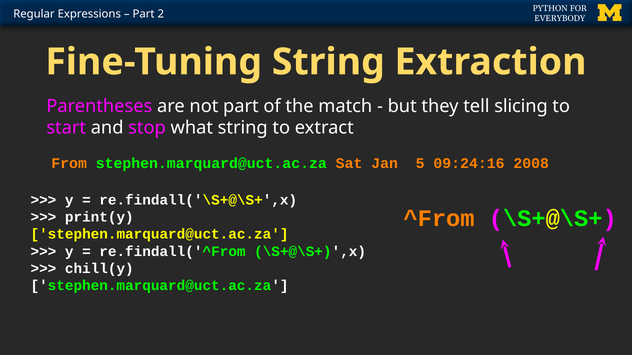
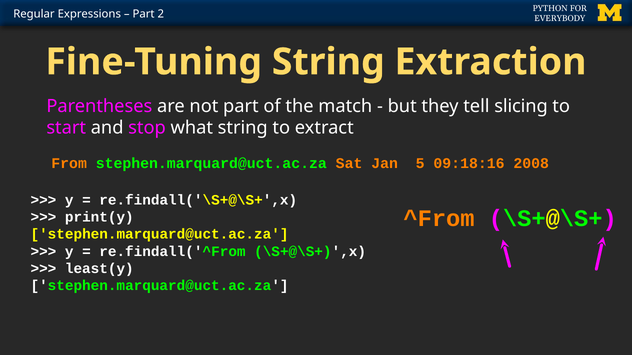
09:24:16: 09:24:16 -> 09:18:16
chill(y: chill(y -> least(y
